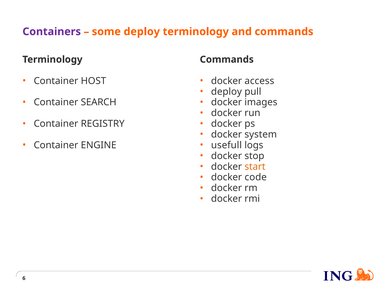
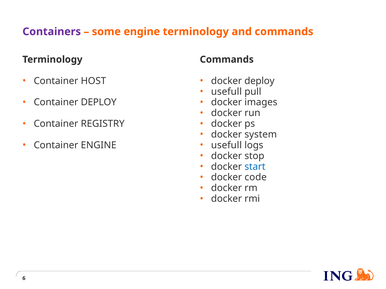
some deploy: deploy -> engine
docker access: access -> deploy
deploy at (226, 92): deploy -> usefull
Container SEARCH: SEARCH -> DEPLOY
start colour: orange -> blue
